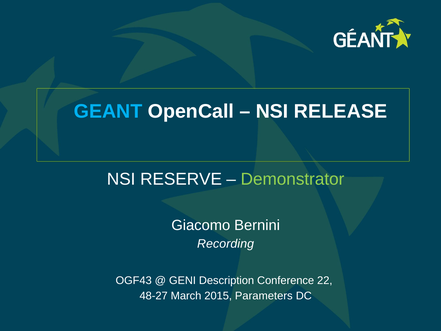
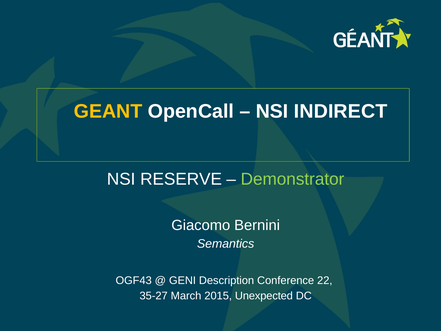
GEANT colour: light blue -> yellow
RELEASE: RELEASE -> INDIRECT
Recording: Recording -> Semantics
48-27: 48-27 -> 35-27
Parameters: Parameters -> Unexpected
